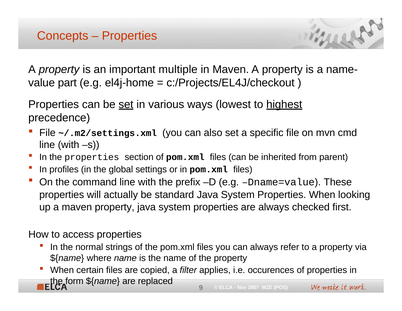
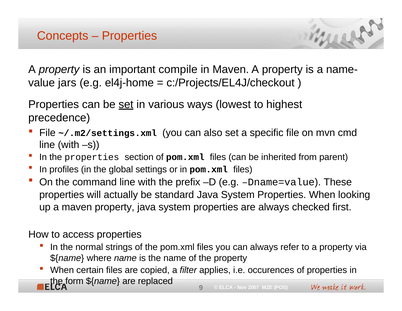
multiple: multiple -> compile
part: part -> jars
highest underline: present -> none
